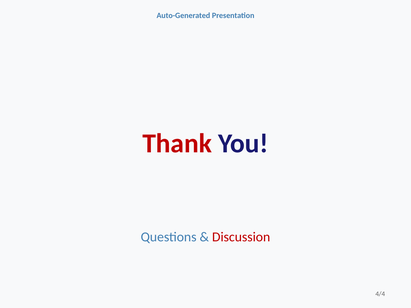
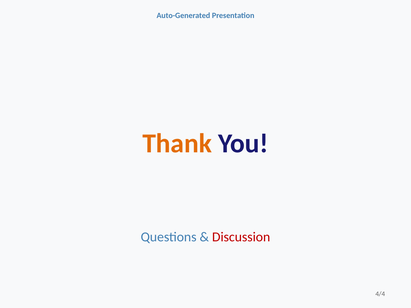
Thank colour: red -> orange
